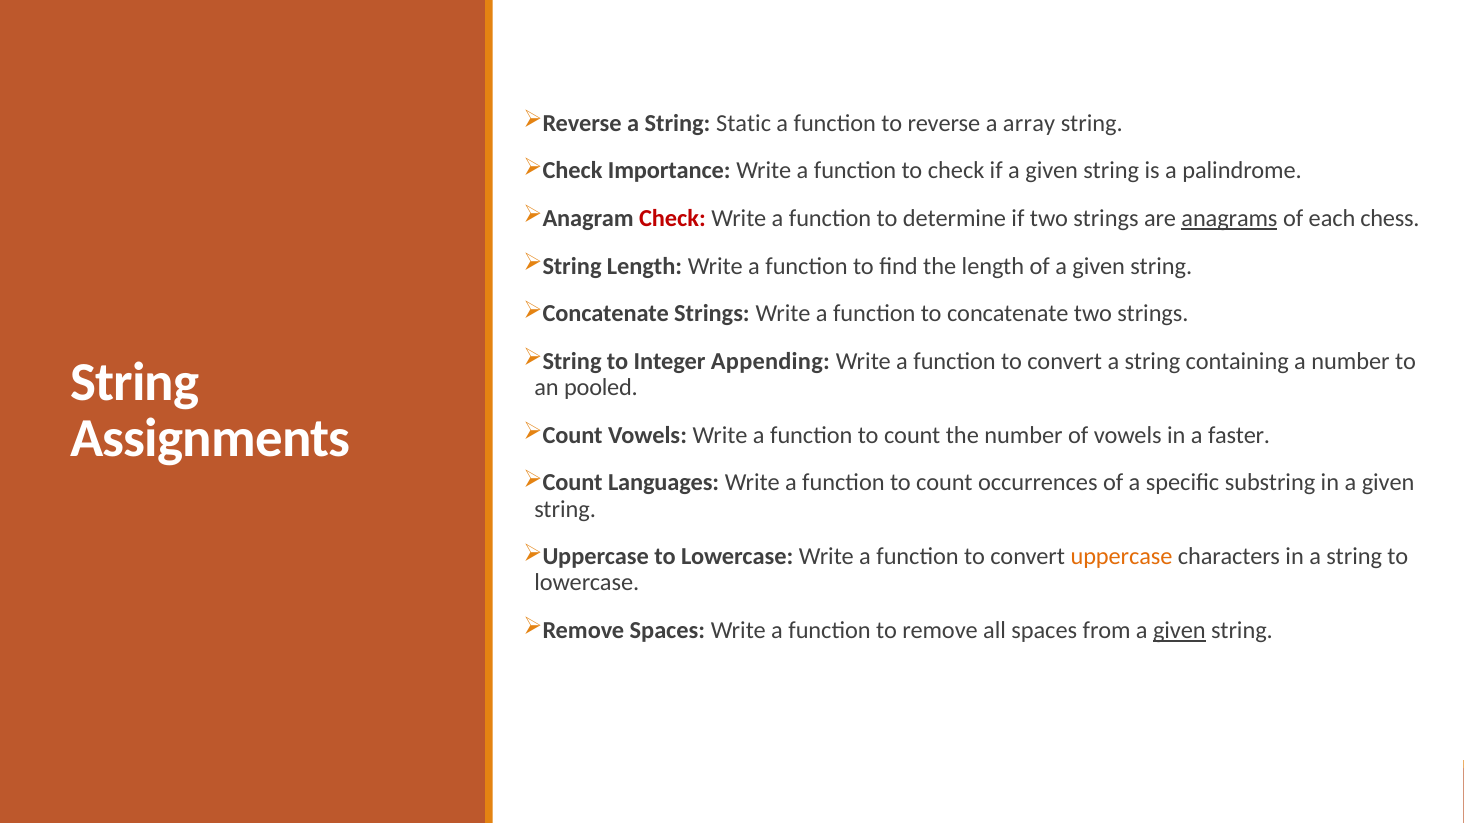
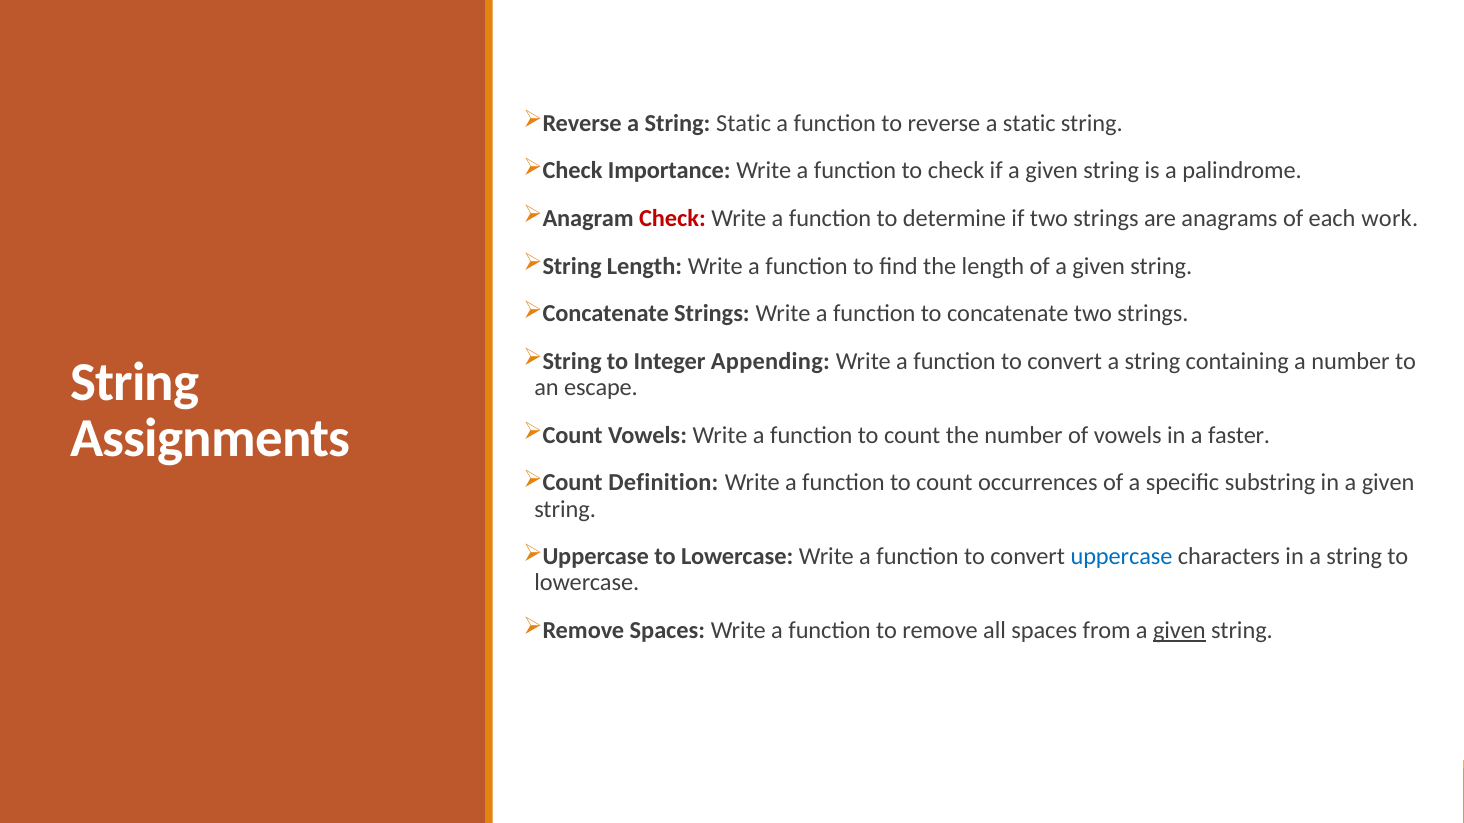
a array: array -> static
anagrams underline: present -> none
chess: chess -> work
pooled: pooled -> escape
Languages: Languages -> Definition
uppercase colour: orange -> blue
